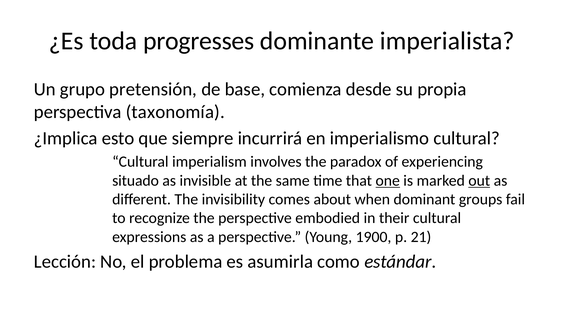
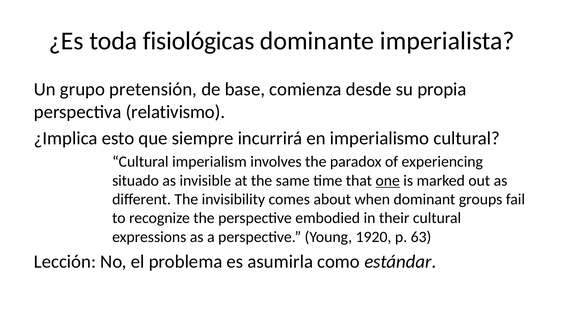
progresses: progresses -> fisiológicas
taxonomía: taxonomía -> relativismo
out underline: present -> none
1900: 1900 -> 1920
21: 21 -> 63
